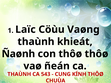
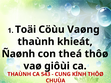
Laïc: Laïc -> Toäi
con thôø: thôø -> theá
ñeán: ñeán -> giôùi
